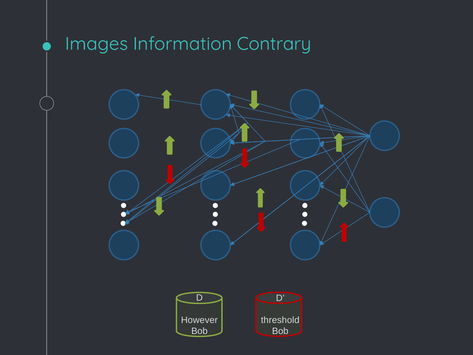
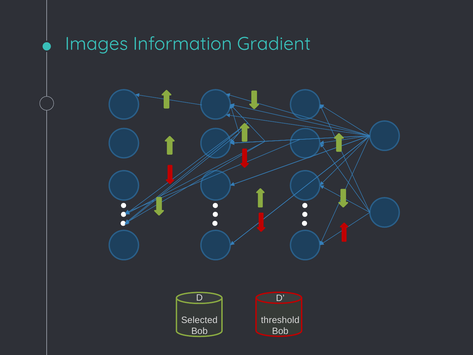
Contrary: Contrary -> Gradient
However: However -> Selected
